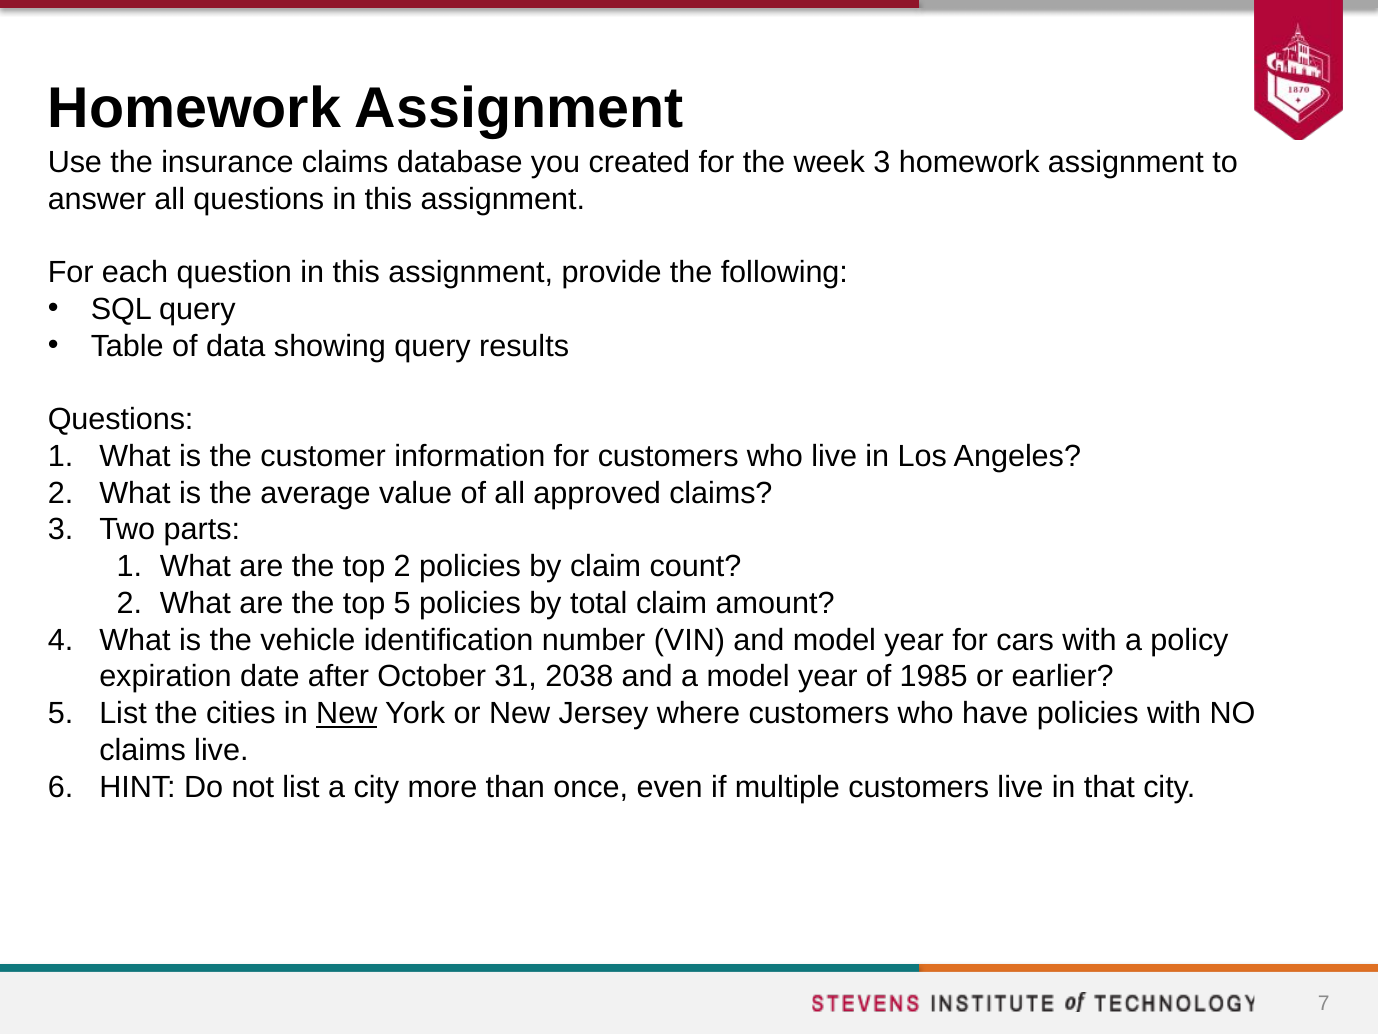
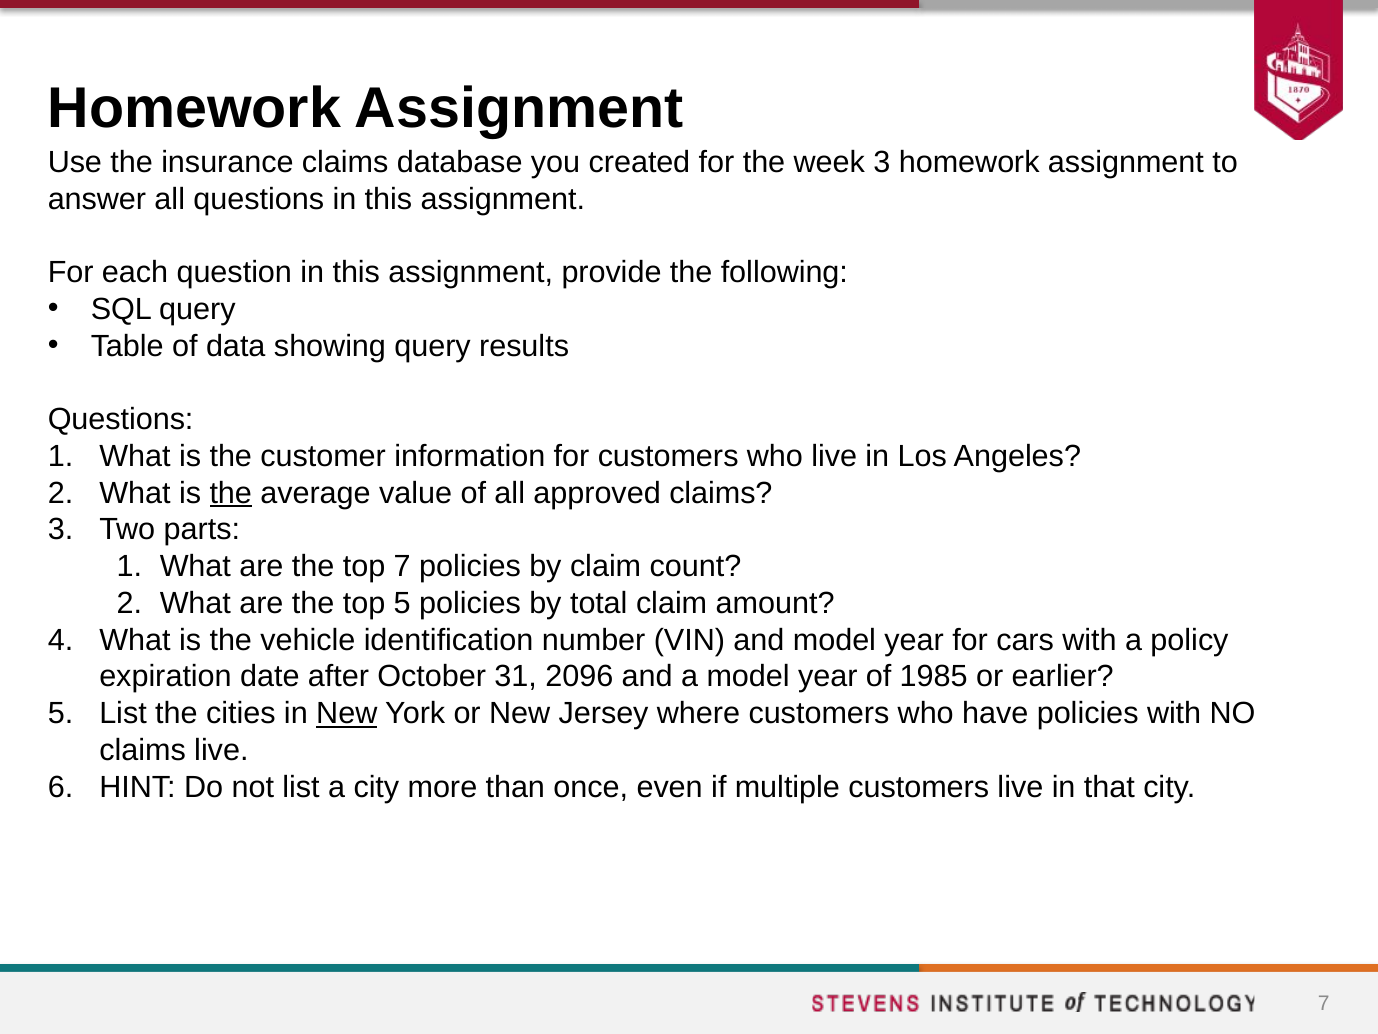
the at (231, 493) underline: none -> present
top 2: 2 -> 7
2038: 2038 -> 2096
